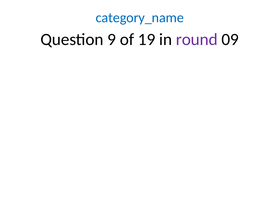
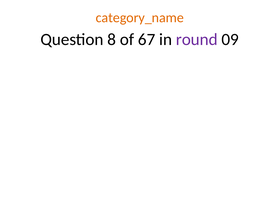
category_name colour: blue -> orange
9: 9 -> 8
19: 19 -> 67
